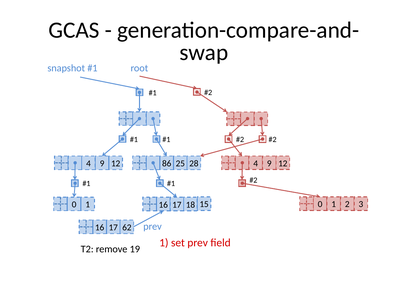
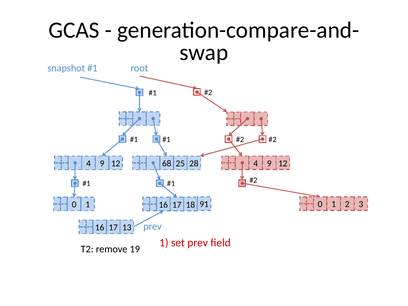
86: 86 -> 68
15: 15 -> 91
62: 62 -> 13
